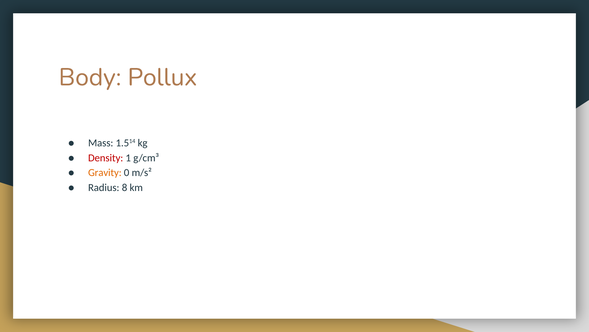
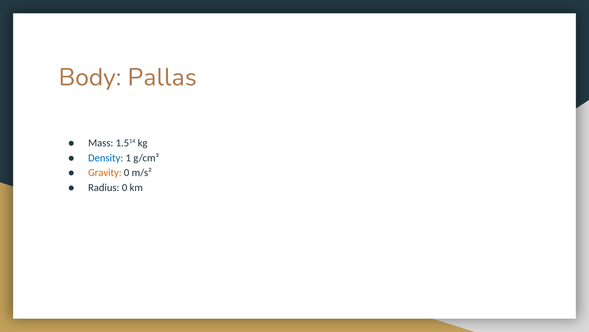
Pollux: Pollux -> Pallas
Density colour: red -> blue
Radius 8: 8 -> 0
